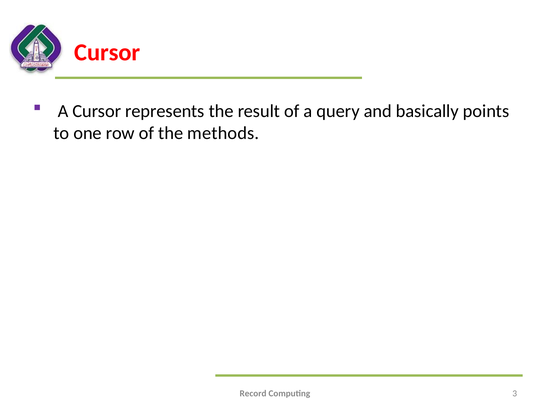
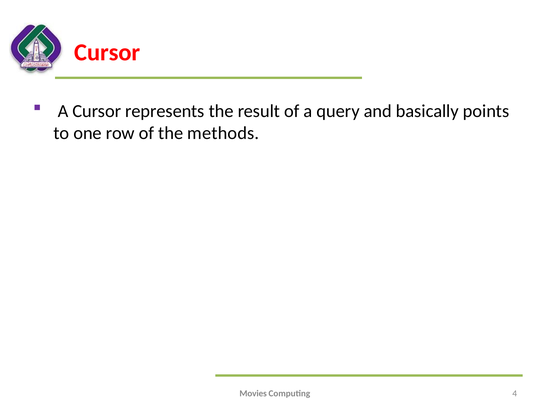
Record: Record -> Movies
3: 3 -> 4
